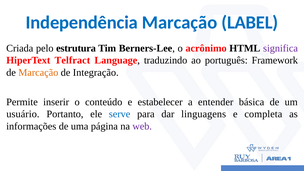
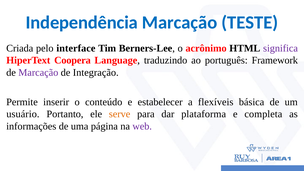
LABEL: LABEL -> TESTE
estrutura: estrutura -> interface
Telfract: Telfract -> Coopera
Marcação at (38, 73) colour: orange -> purple
entender: entender -> flexíveis
serve colour: blue -> orange
linguagens: linguagens -> plataforma
